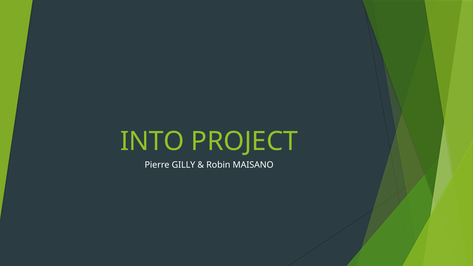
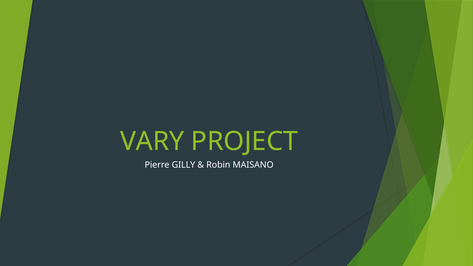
INTO: INTO -> VARY
